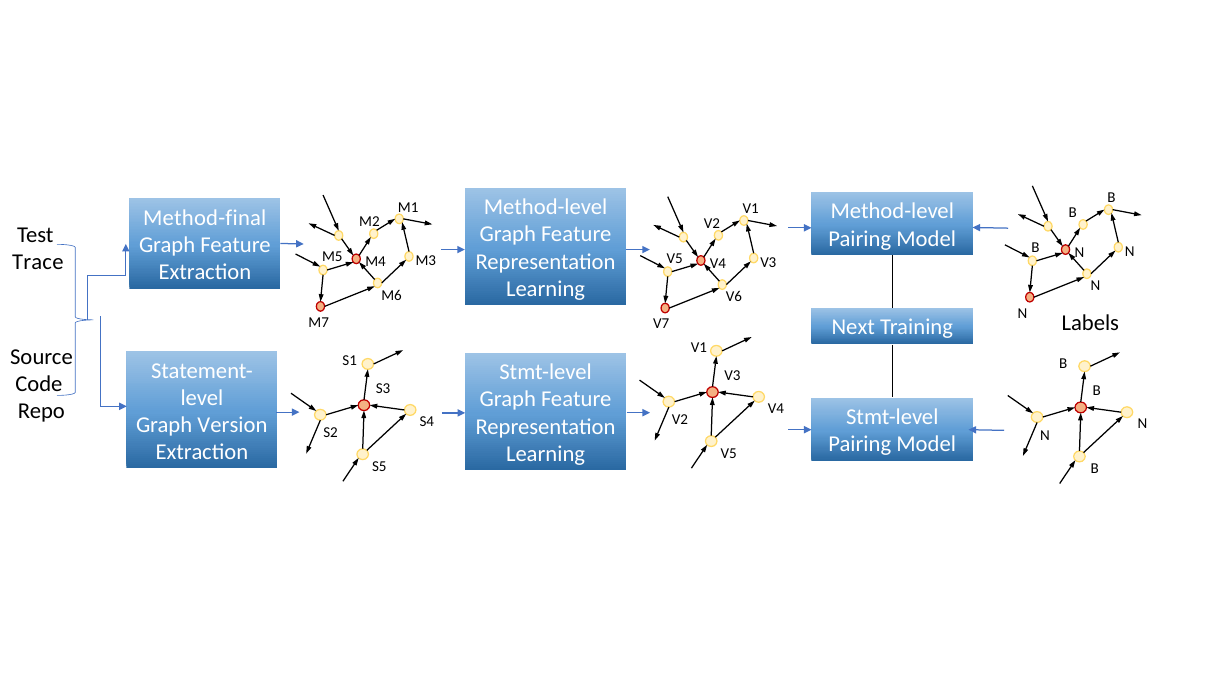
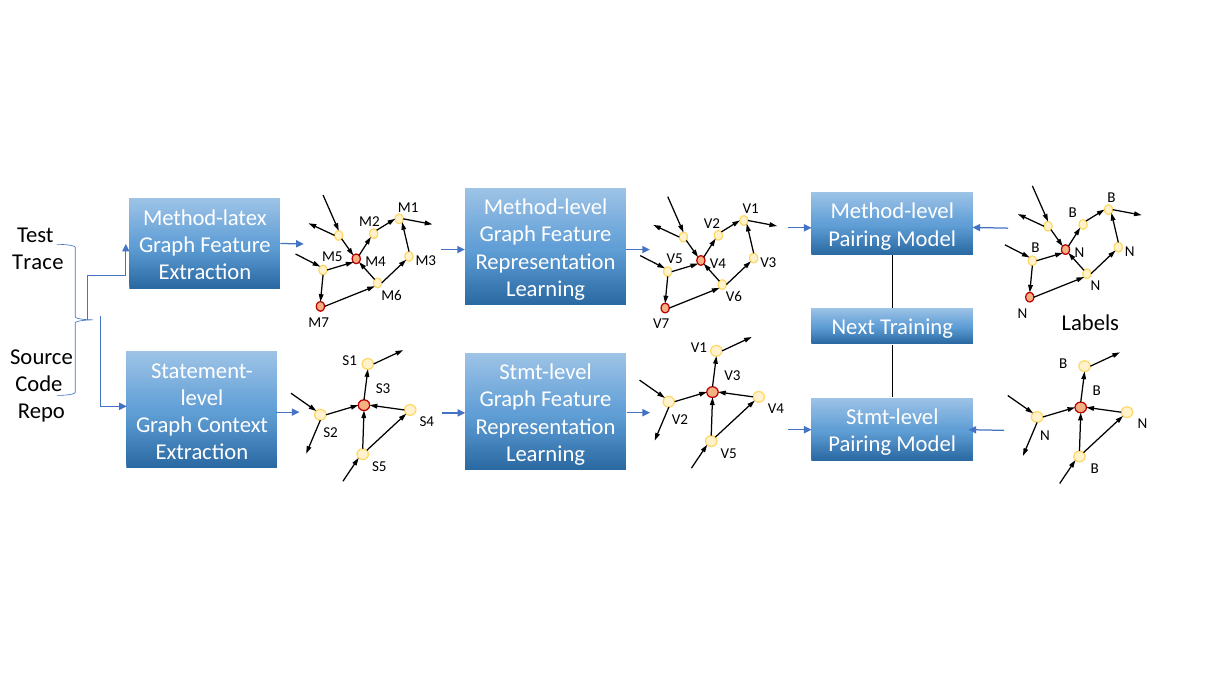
Method-final: Method-final -> Method-latex
Version: Version -> Context
